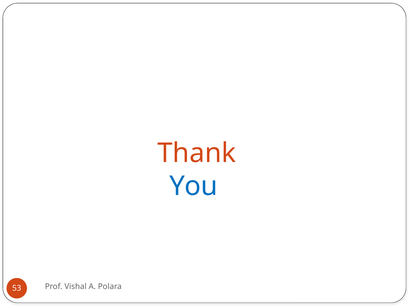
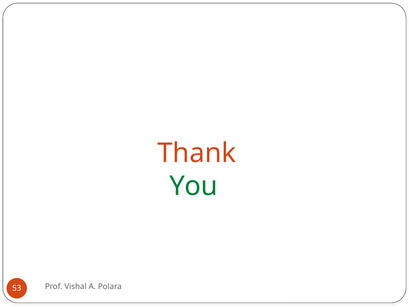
You colour: blue -> green
